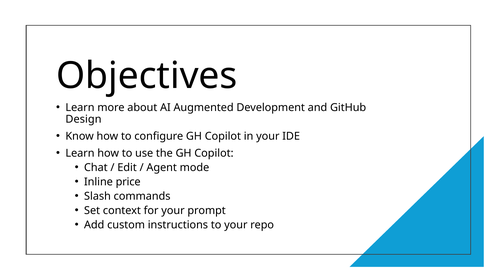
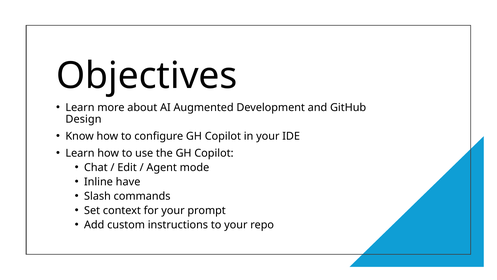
price: price -> have
